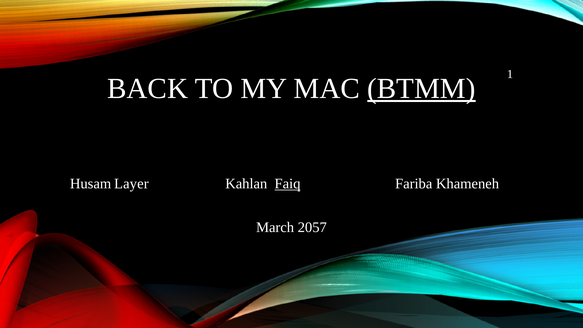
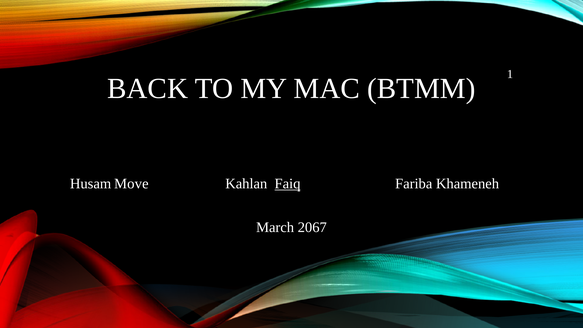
BTMM underline: present -> none
Layer: Layer -> Move
2057: 2057 -> 2067
